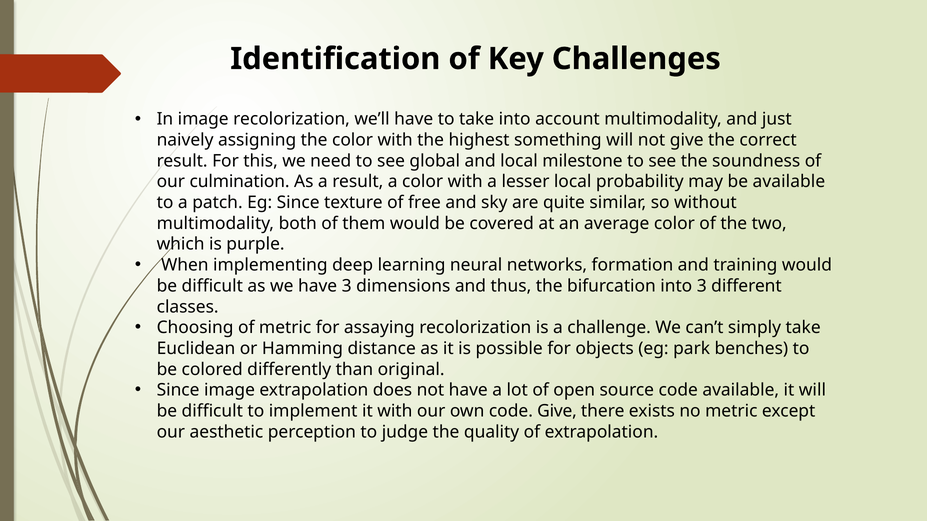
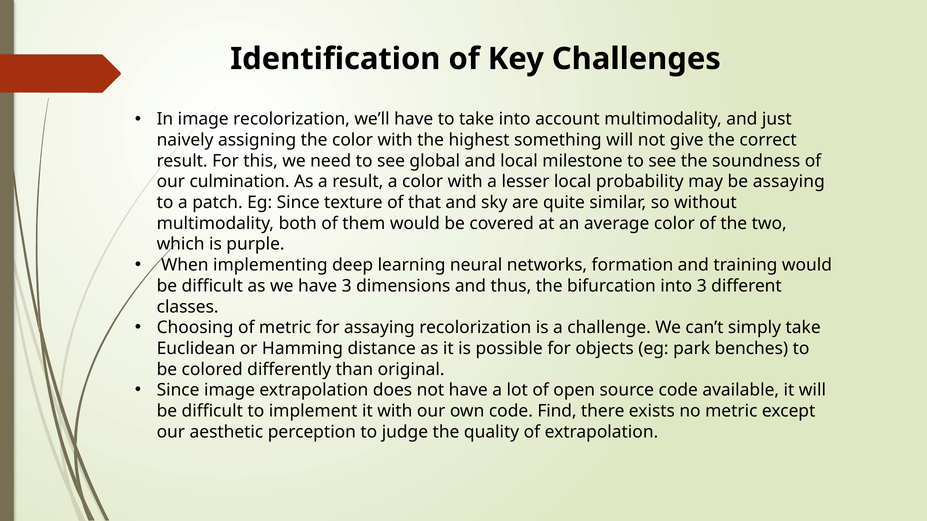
be available: available -> assaying
free: free -> that
code Give: Give -> Find
